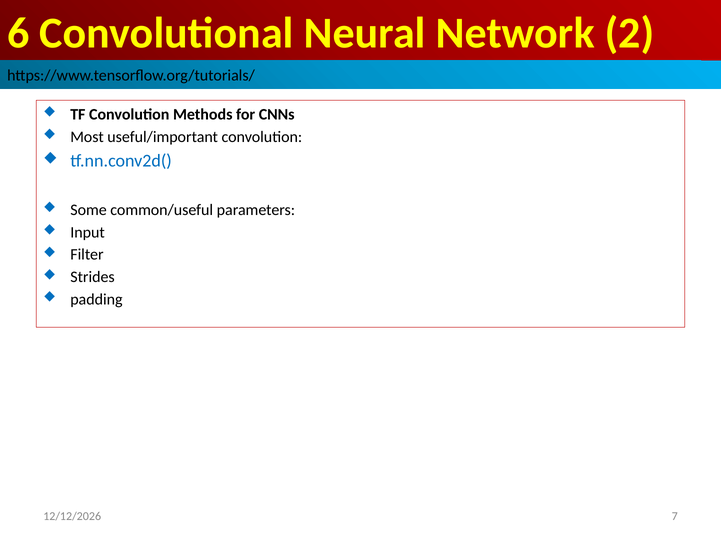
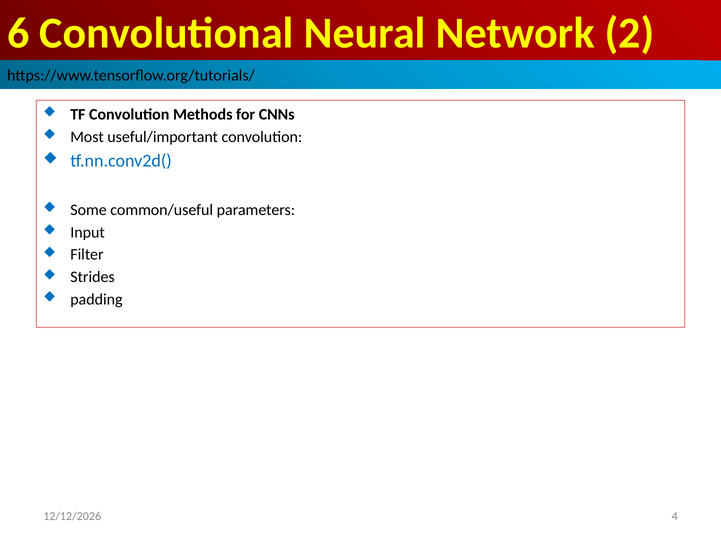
7: 7 -> 4
